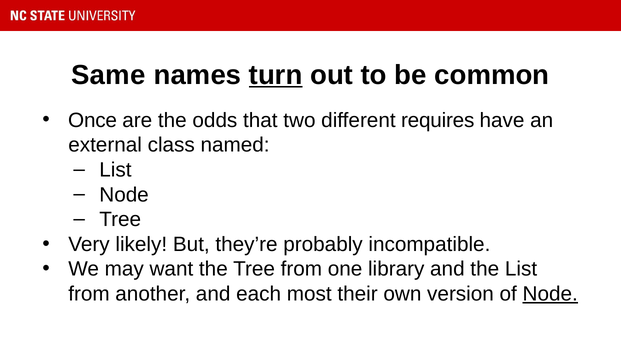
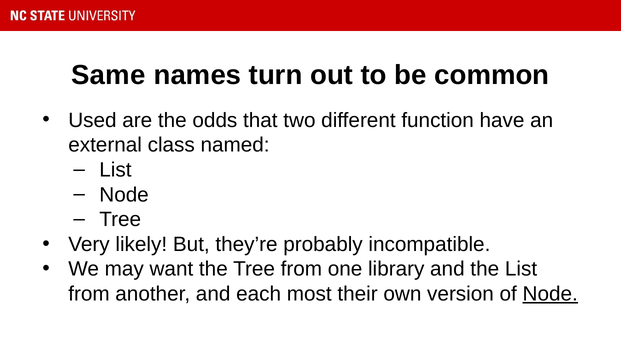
turn underline: present -> none
Once: Once -> Used
requires: requires -> function
